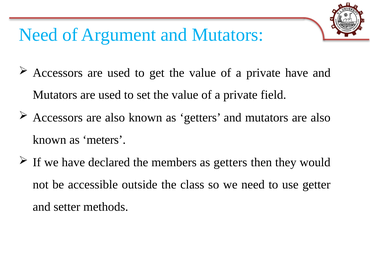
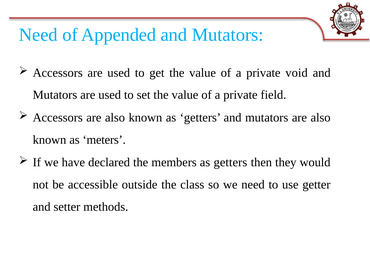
Argument: Argument -> Appended
private have: have -> void
